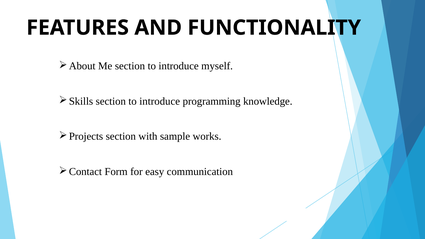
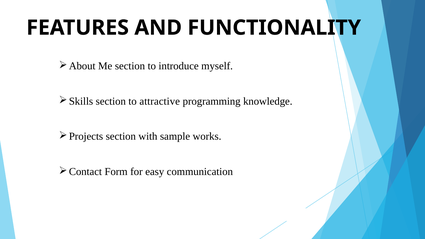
introduce at (160, 101): introduce -> attractive
